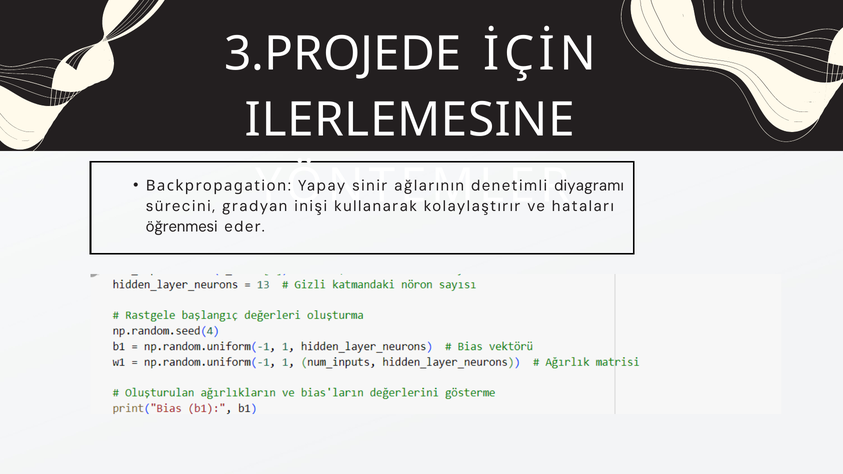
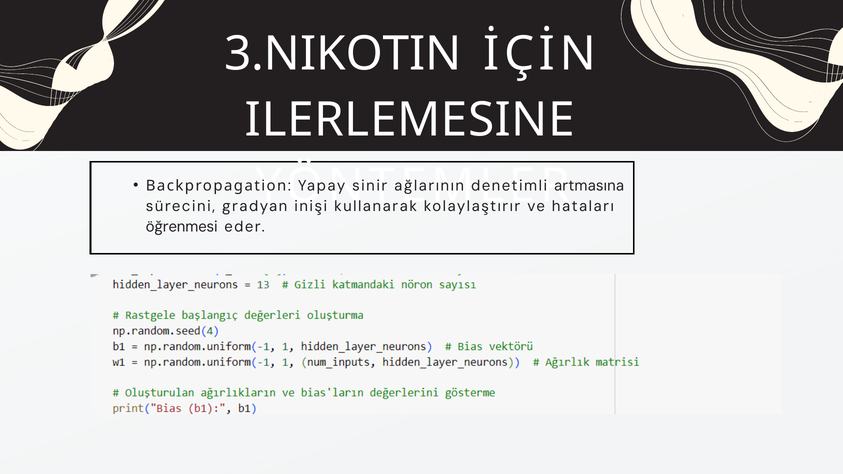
3.PROJEDE: 3.PROJEDE -> 3.NIKOTIN
diyagramı: diyagramı -> artmasına
